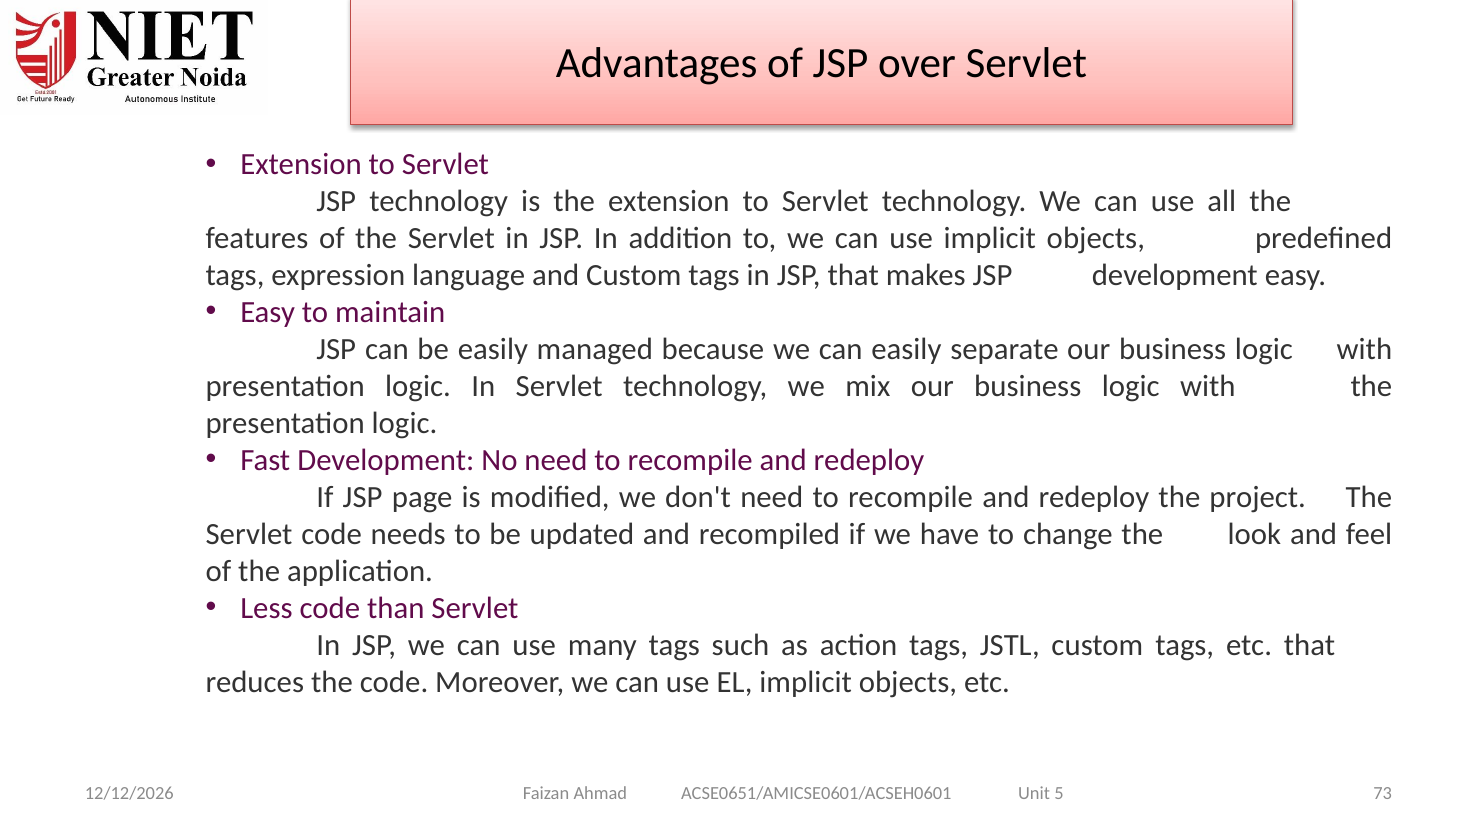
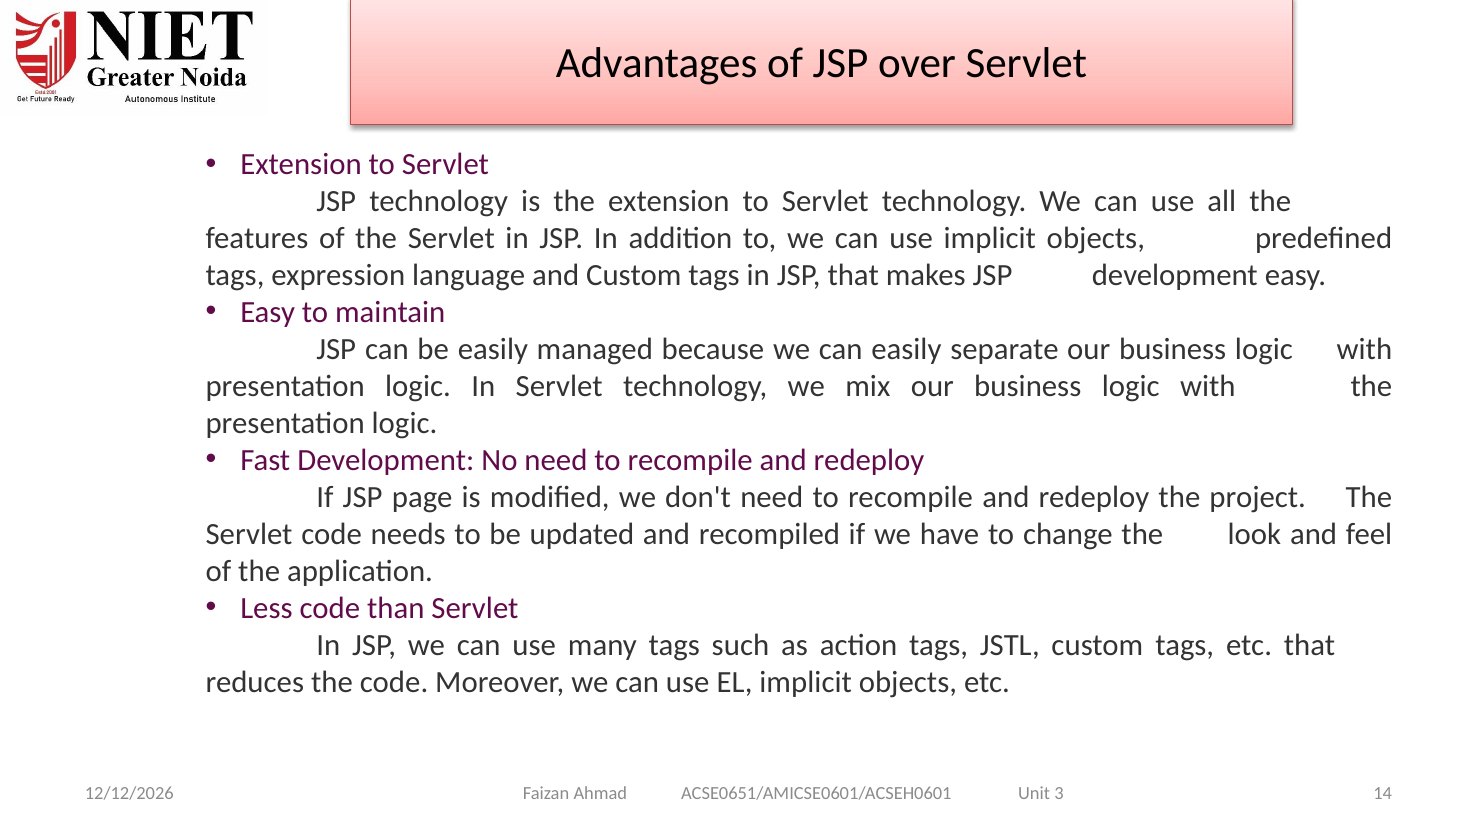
73: 73 -> 14
5: 5 -> 3
